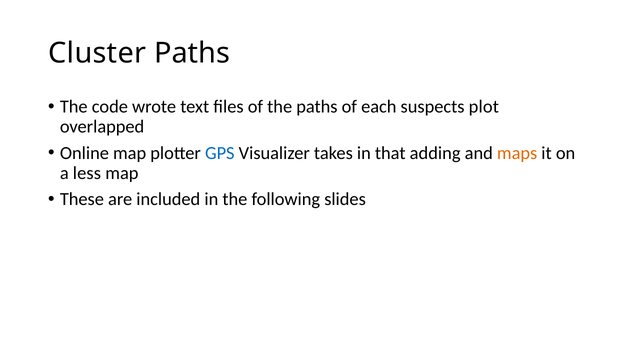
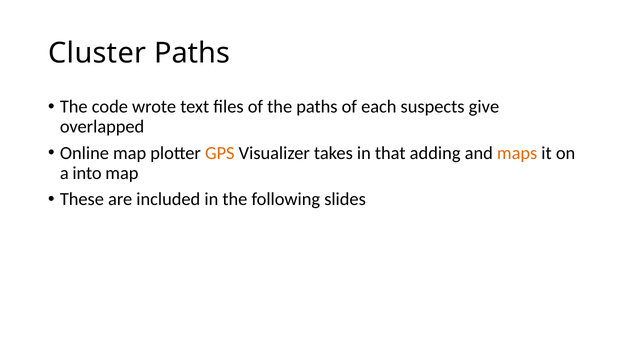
plot: plot -> give
GPS colour: blue -> orange
less: less -> into
